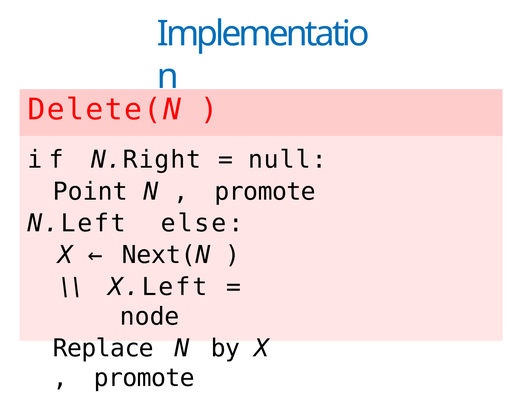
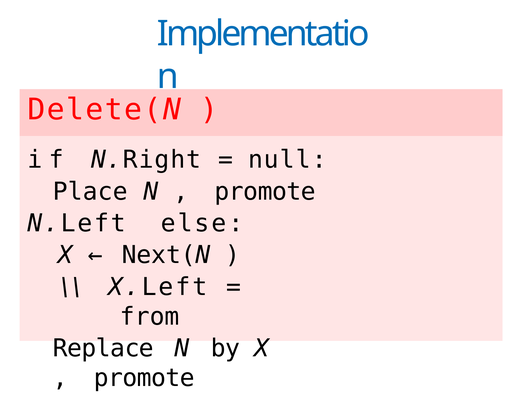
Point: Point -> Place
node: node -> from
